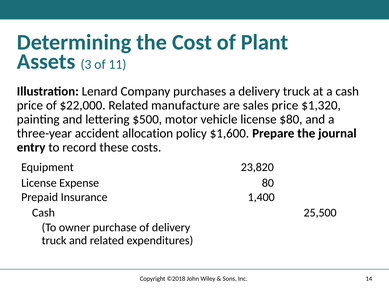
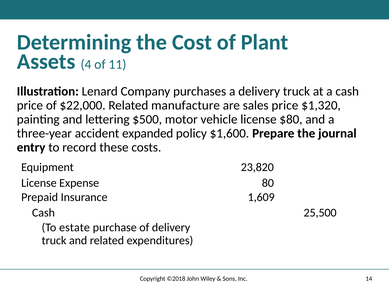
3: 3 -> 4
allocation: allocation -> expanded
1,400: 1,400 -> 1,609
owner: owner -> estate
